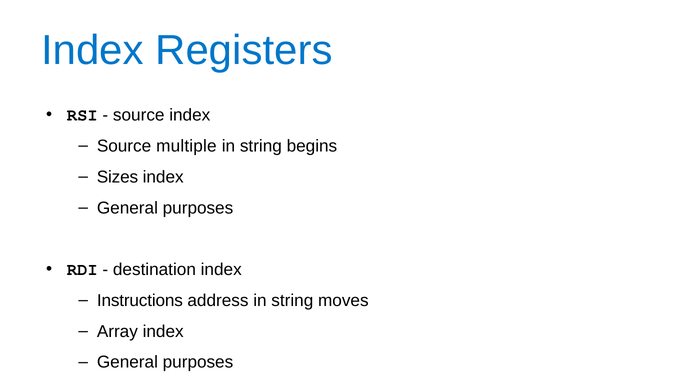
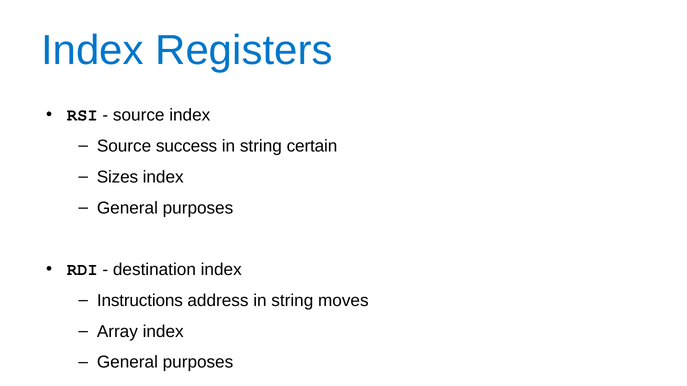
multiple: multiple -> success
begins: begins -> certain
